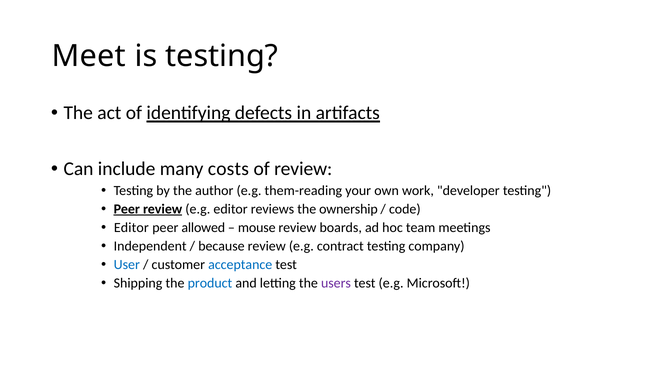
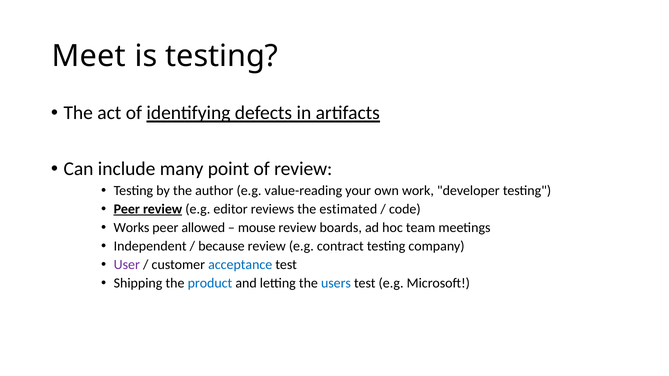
costs: costs -> point
them-reading: them-reading -> value-reading
ownership: ownership -> estimated
Editor at (131, 228): Editor -> Works
User colour: blue -> purple
users colour: purple -> blue
